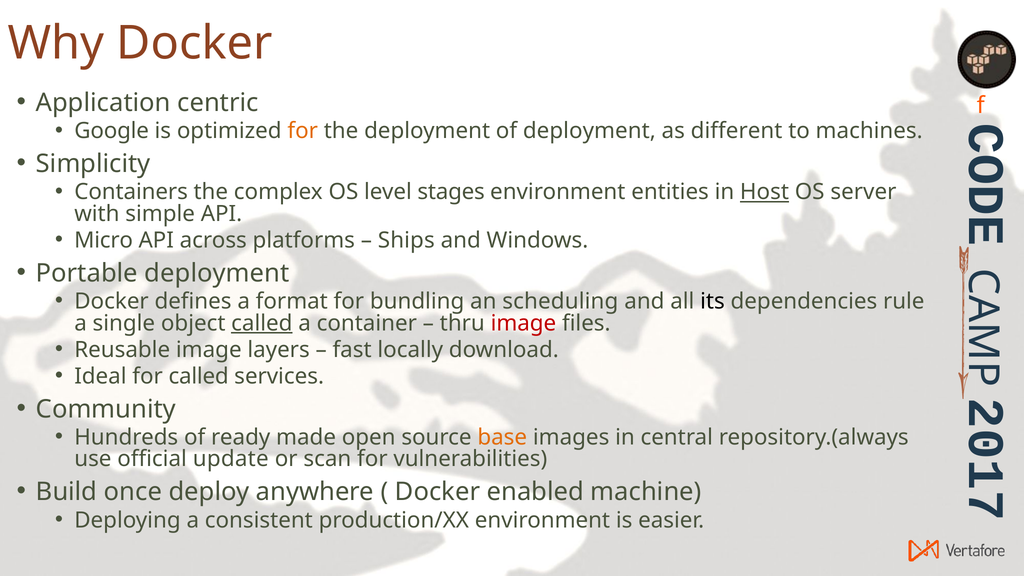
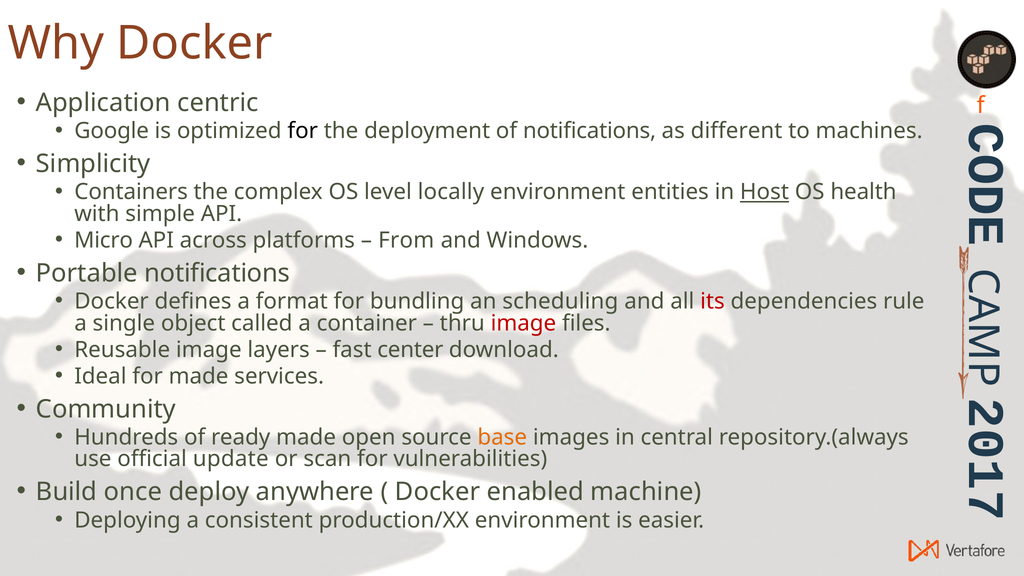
for at (303, 131) colour: orange -> black
of deployment: deployment -> notifications
stages: stages -> locally
server: server -> health
Ships: Ships -> From
Portable deployment: deployment -> notifications
its colour: black -> red
called at (262, 323) underline: present -> none
locally: locally -> center
for called: called -> made
